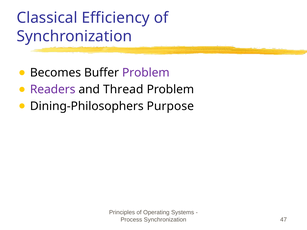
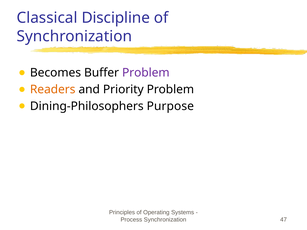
Efficiency: Efficiency -> Discipline
Readers colour: purple -> orange
Thread: Thread -> Priority
